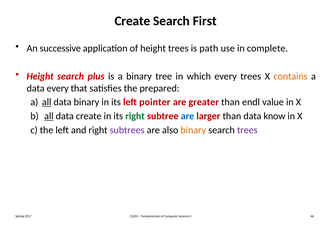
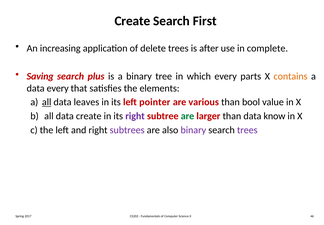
successive: successive -> increasing
of height: height -> delete
path: path -> after
Height at (40, 76): Height -> Saving
every trees: trees -> parts
prepared: prepared -> elements
data binary: binary -> leaves
greater: greater -> various
endl: endl -> bool
all at (49, 116) underline: present -> none
right at (135, 116) colour: green -> purple
are at (187, 116) colour: blue -> green
binary at (193, 130) colour: orange -> purple
